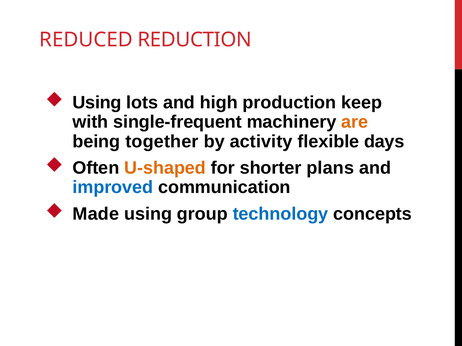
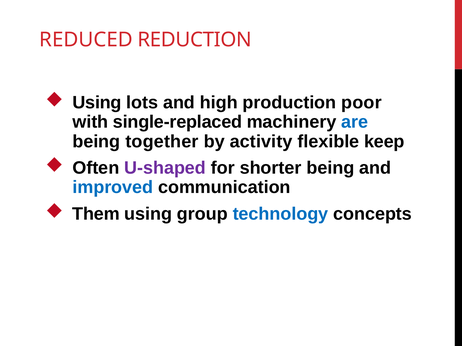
keep: keep -> poor
single-frequent: single-frequent -> single-replaced
are colour: orange -> blue
days: days -> keep
U-shaped colour: orange -> purple
shorter plans: plans -> being
Made: Made -> Them
